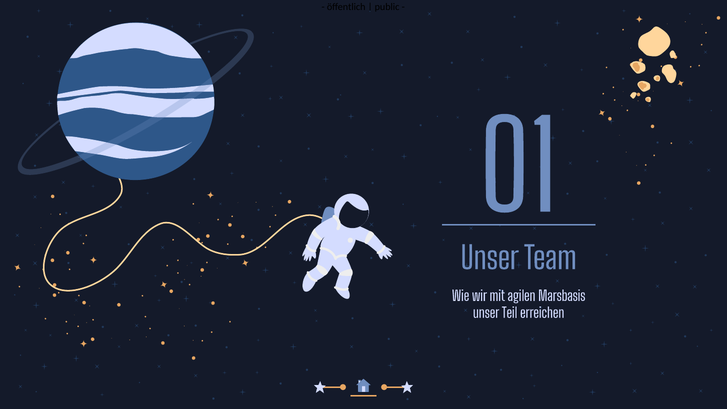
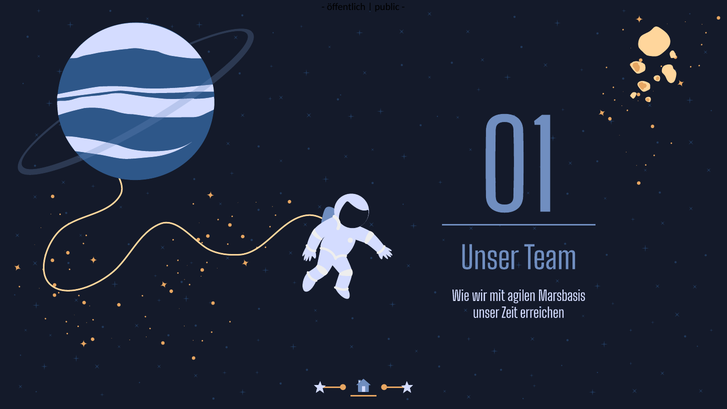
Teil: Teil -> Zeit
